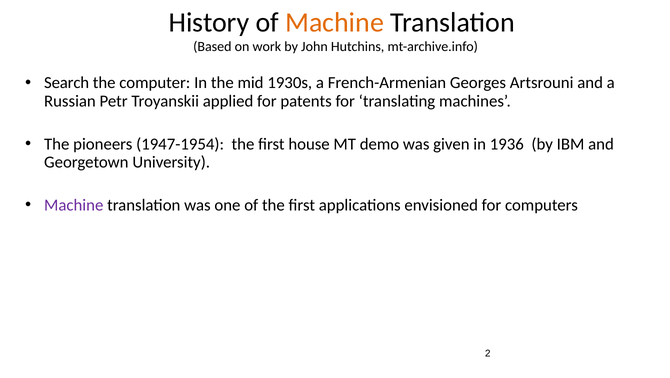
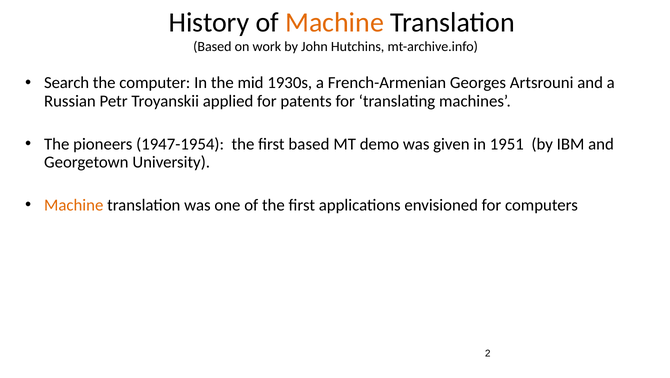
first house: house -> based
1936: 1936 -> 1951
Machine at (74, 205) colour: purple -> orange
